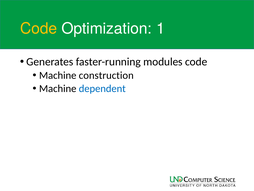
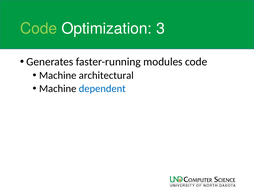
Code at (39, 28) colour: yellow -> light green
Optimization 1: 1 -> 3
construction: construction -> architectural
